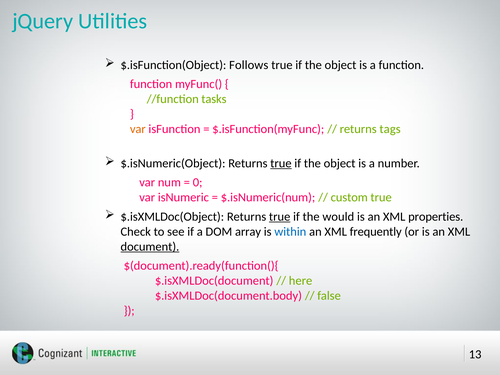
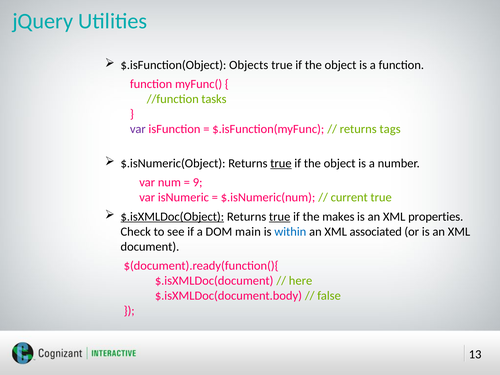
Follows: Follows -> Objects
var at (138, 129) colour: orange -> purple
0: 0 -> 9
custom: custom -> current
$.isXMLDoc(Object underline: none -> present
would: would -> makes
array: array -> main
frequently: frequently -> associated
document underline: present -> none
